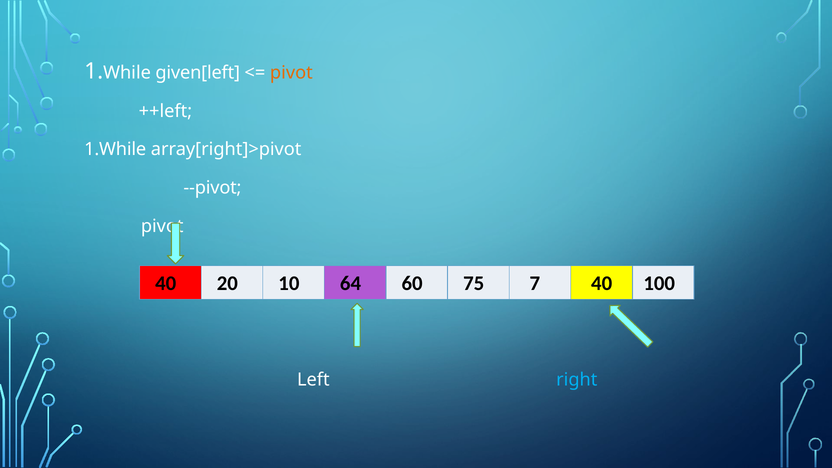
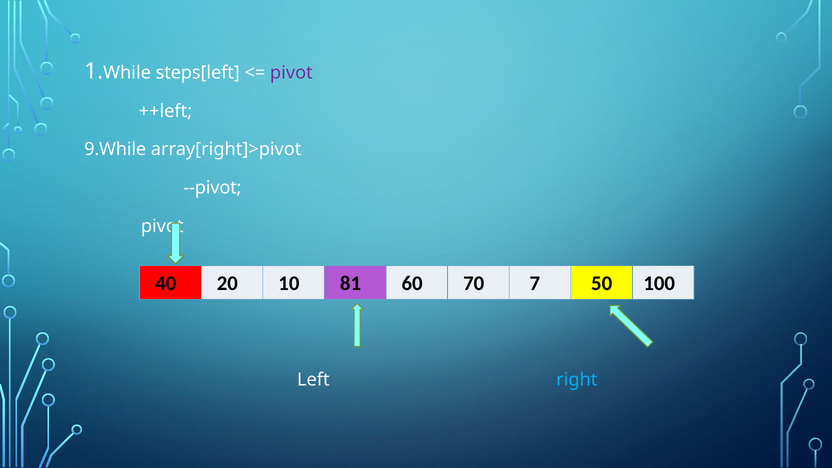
given[left: given[left -> steps[left
pivot at (291, 73) colour: orange -> purple
1.While: 1.While -> 9.While
64: 64 -> 81
75: 75 -> 70
7 40: 40 -> 50
